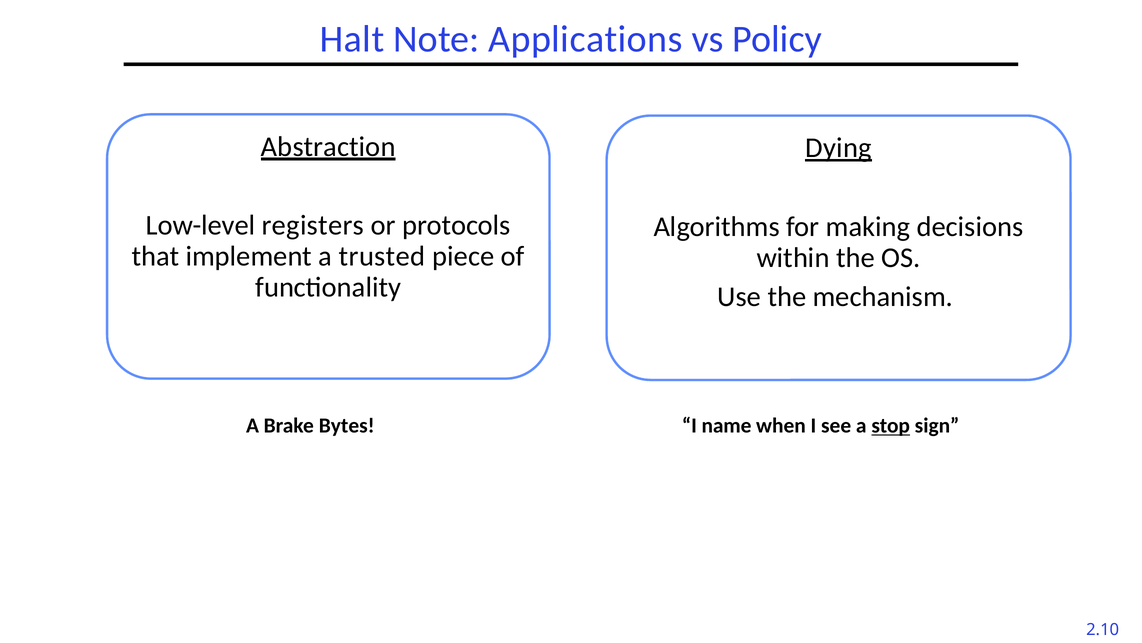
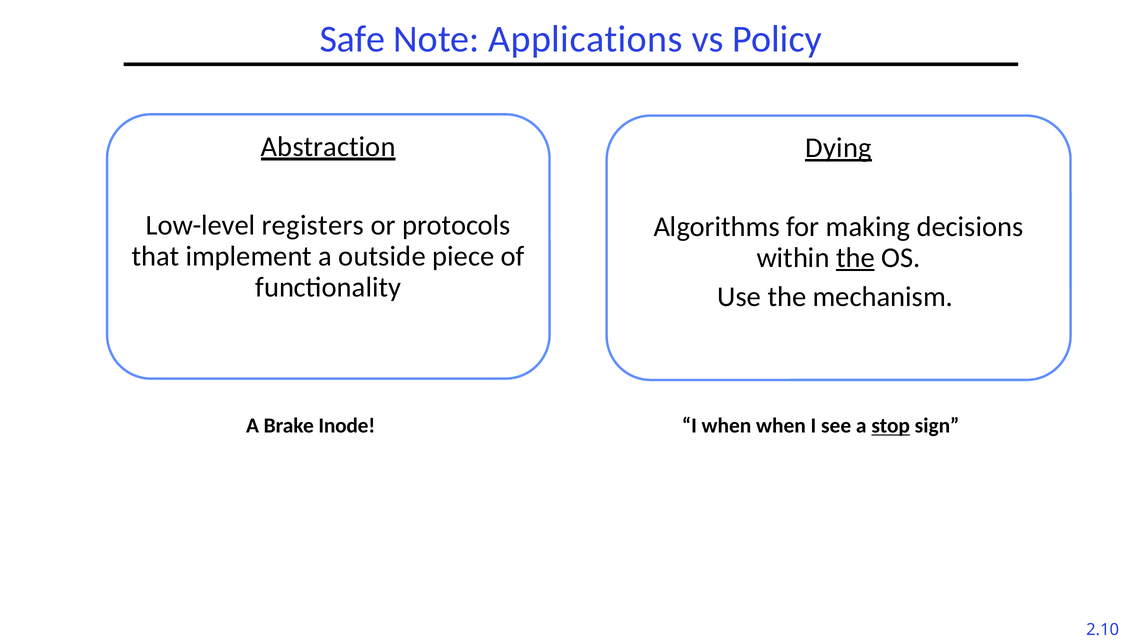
Halt: Halt -> Safe
trusted: trusted -> outside
the at (855, 257) underline: none -> present
Bytes: Bytes -> Inode
I name: name -> when
